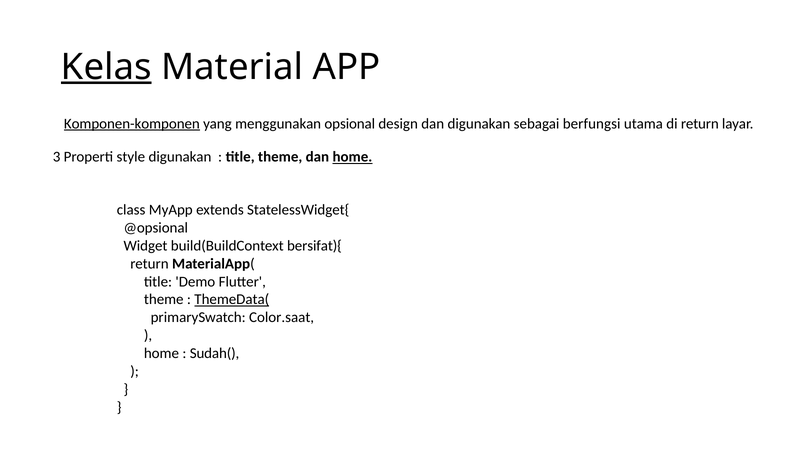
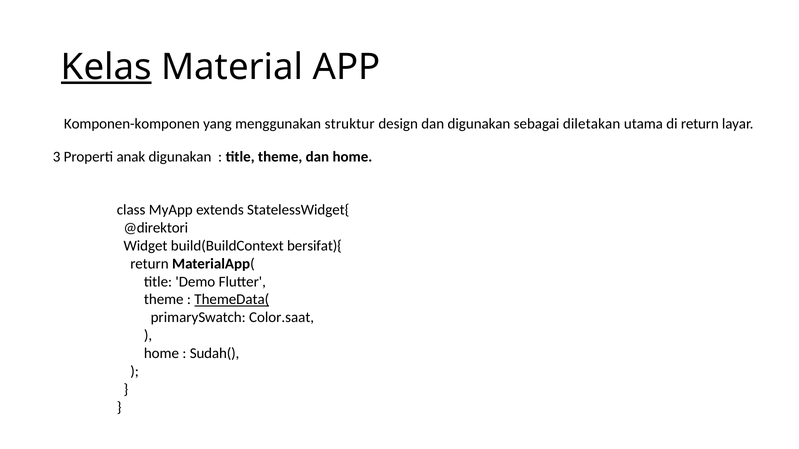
Komponen-komponen underline: present -> none
opsional: opsional -> struktur
berfungsi: berfungsi -> diletakan
style: style -> anak
home at (352, 157) underline: present -> none
@opsional: @opsional -> @direktori
